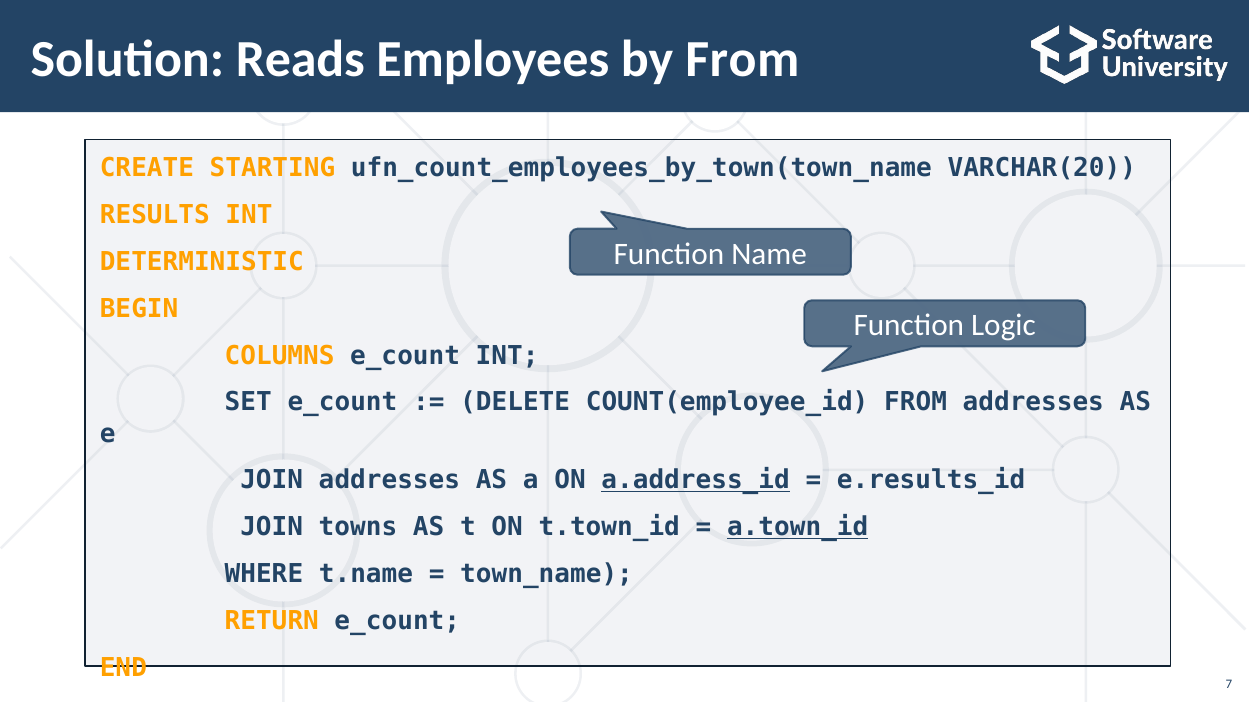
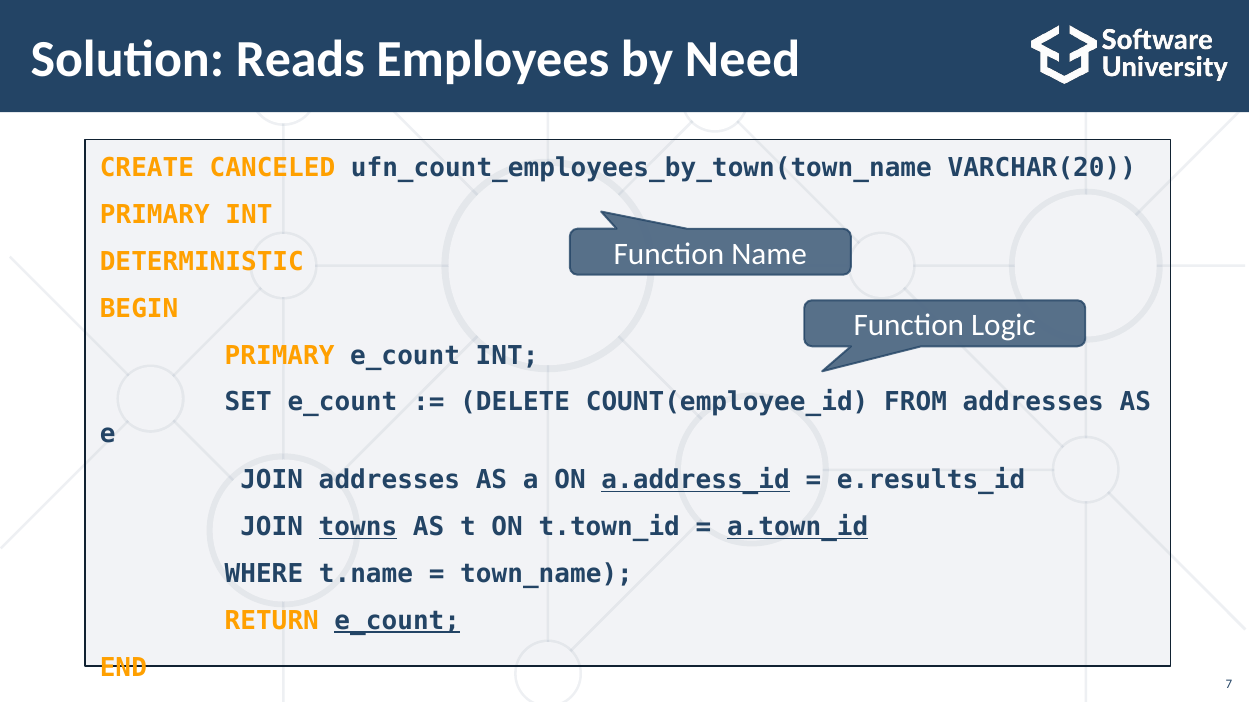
by From: From -> Need
STARTING: STARTING -> CANCELED
RESULTS at (155, 215): RESULTS -> PRIMARY
COLUMNS at (280, 356): COLUMNS -> PRIMARY
towns underline: none -> present
e_count at (397, 621) underline: none -> present
